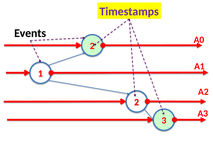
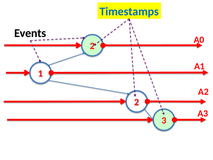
Timestamps colour: purple -> blue
